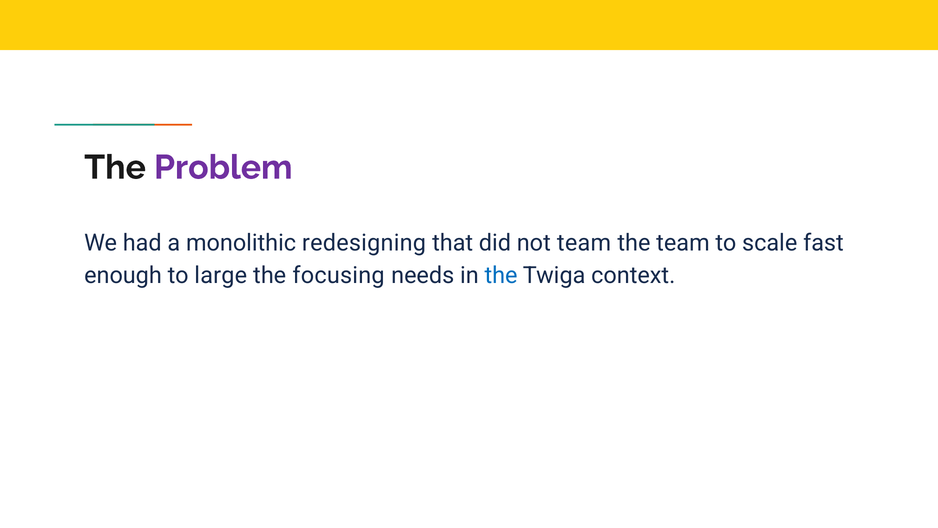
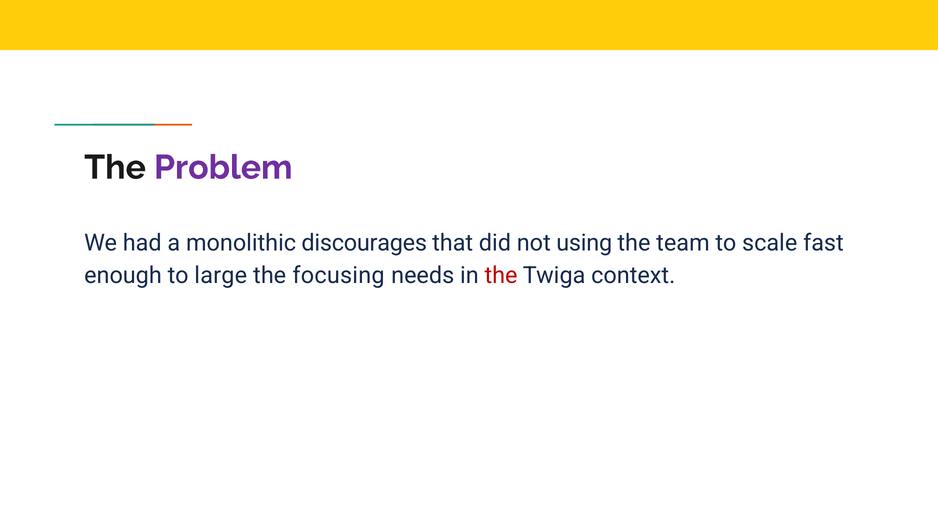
redesigning: redesigning -> discourages
not team: team -> using
the at (501, 275) colour: blue -> red
